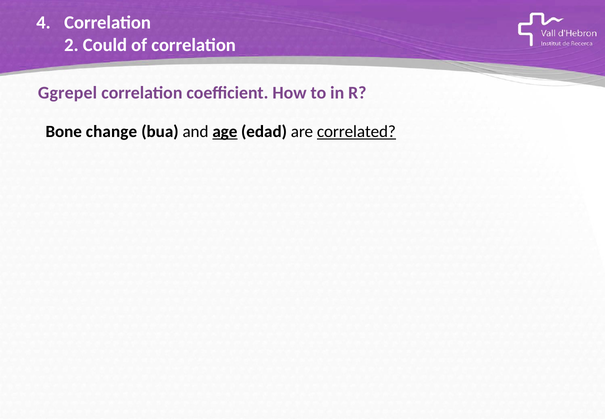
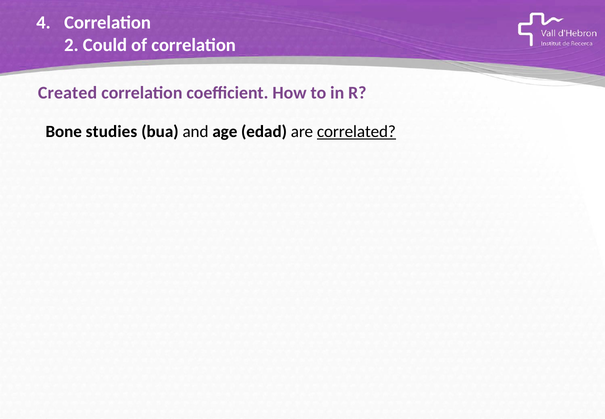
Ggrepel: Ggrepel -> Created
change: change -> studies
age underline: present -> none
